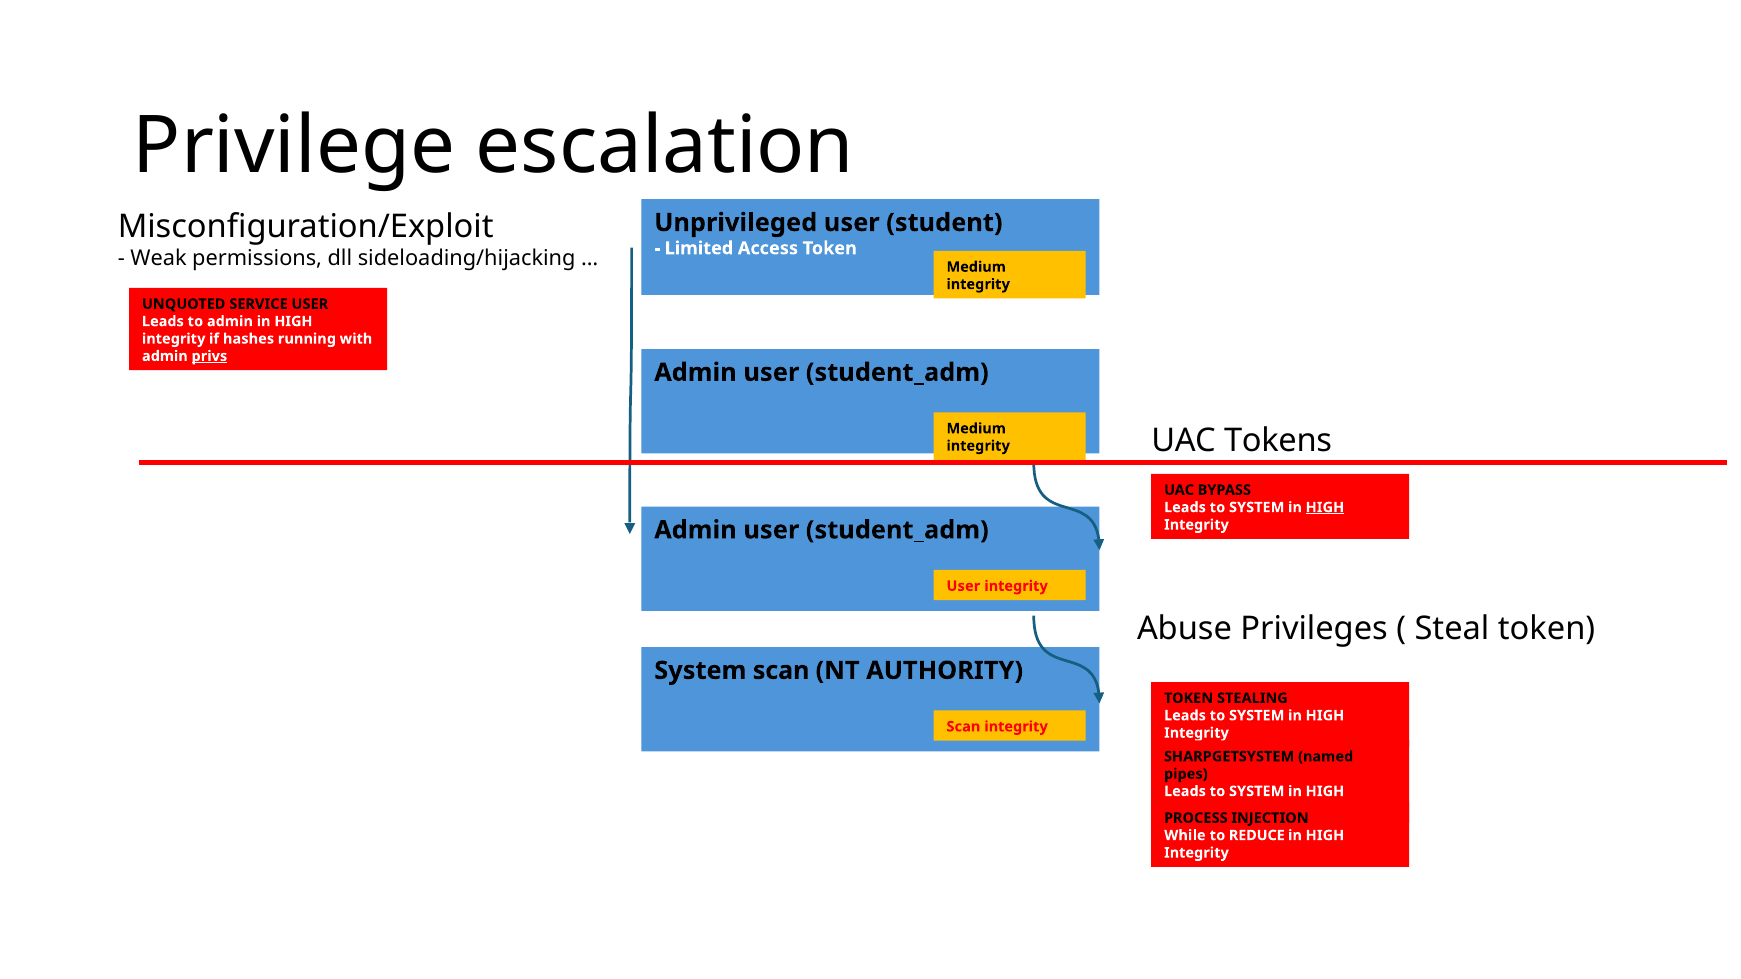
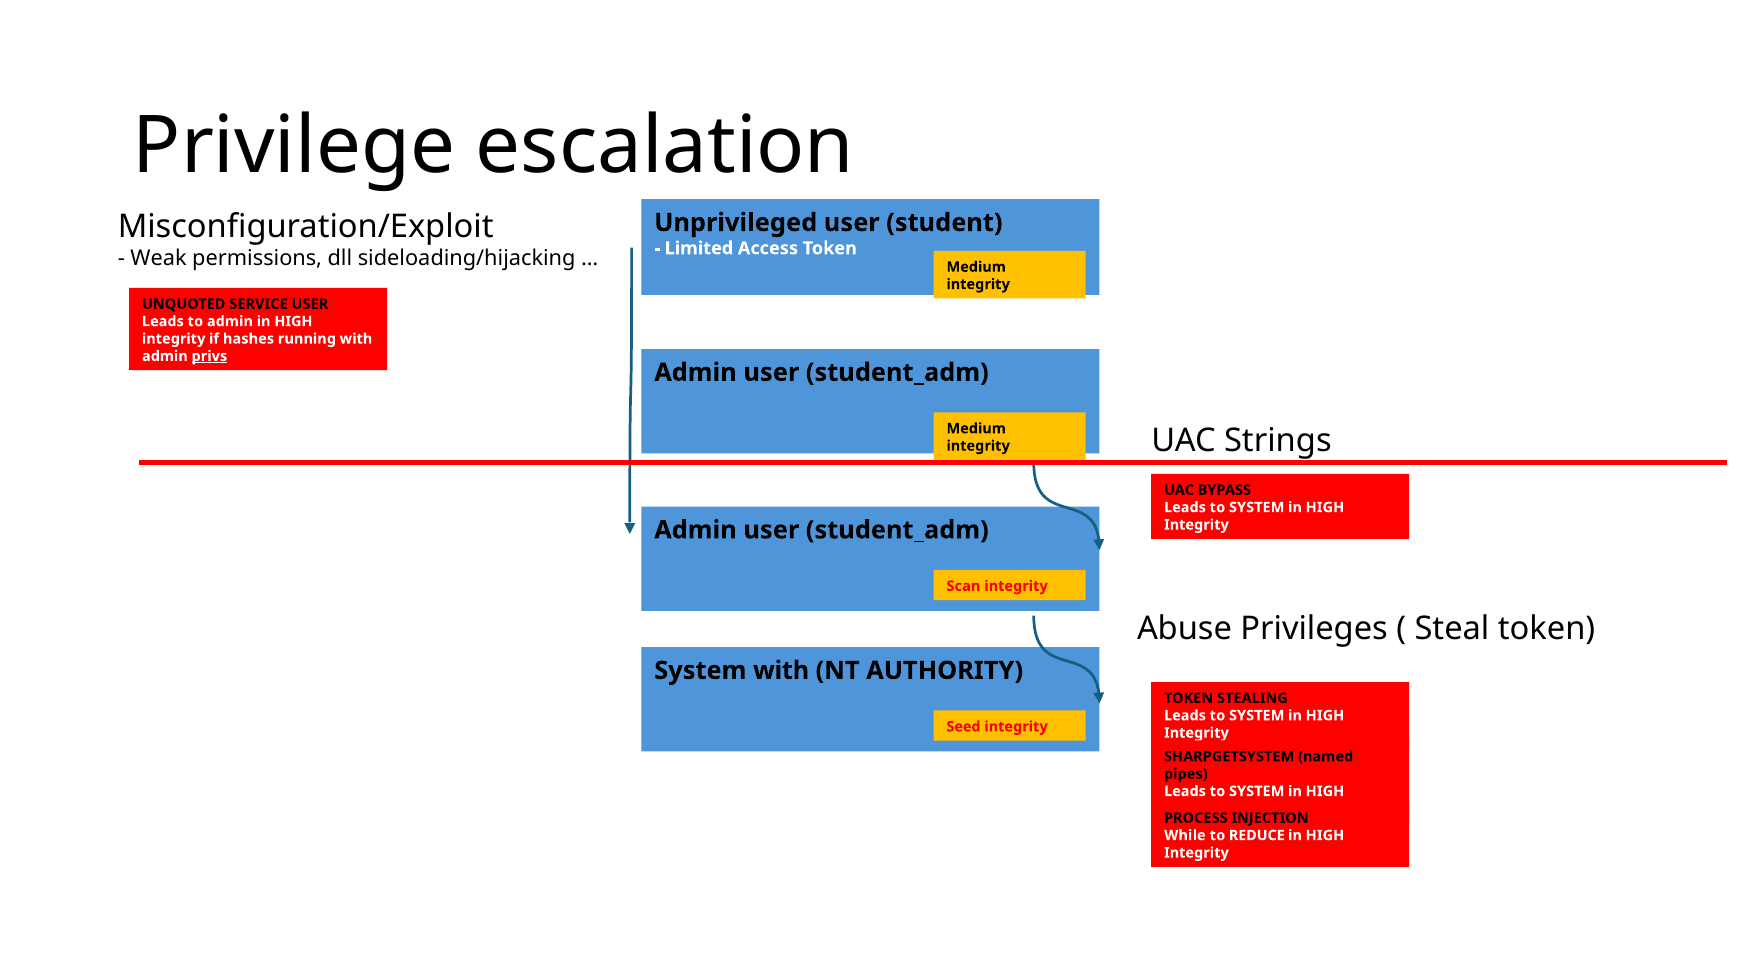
Tokens: Tokens -> Strings
HIGH at (1325, 508) underline: present -> none
User at (963, 586): User -> Scan
System scan: scan -> with
Scan at (963, 727): Scan -> Seed
